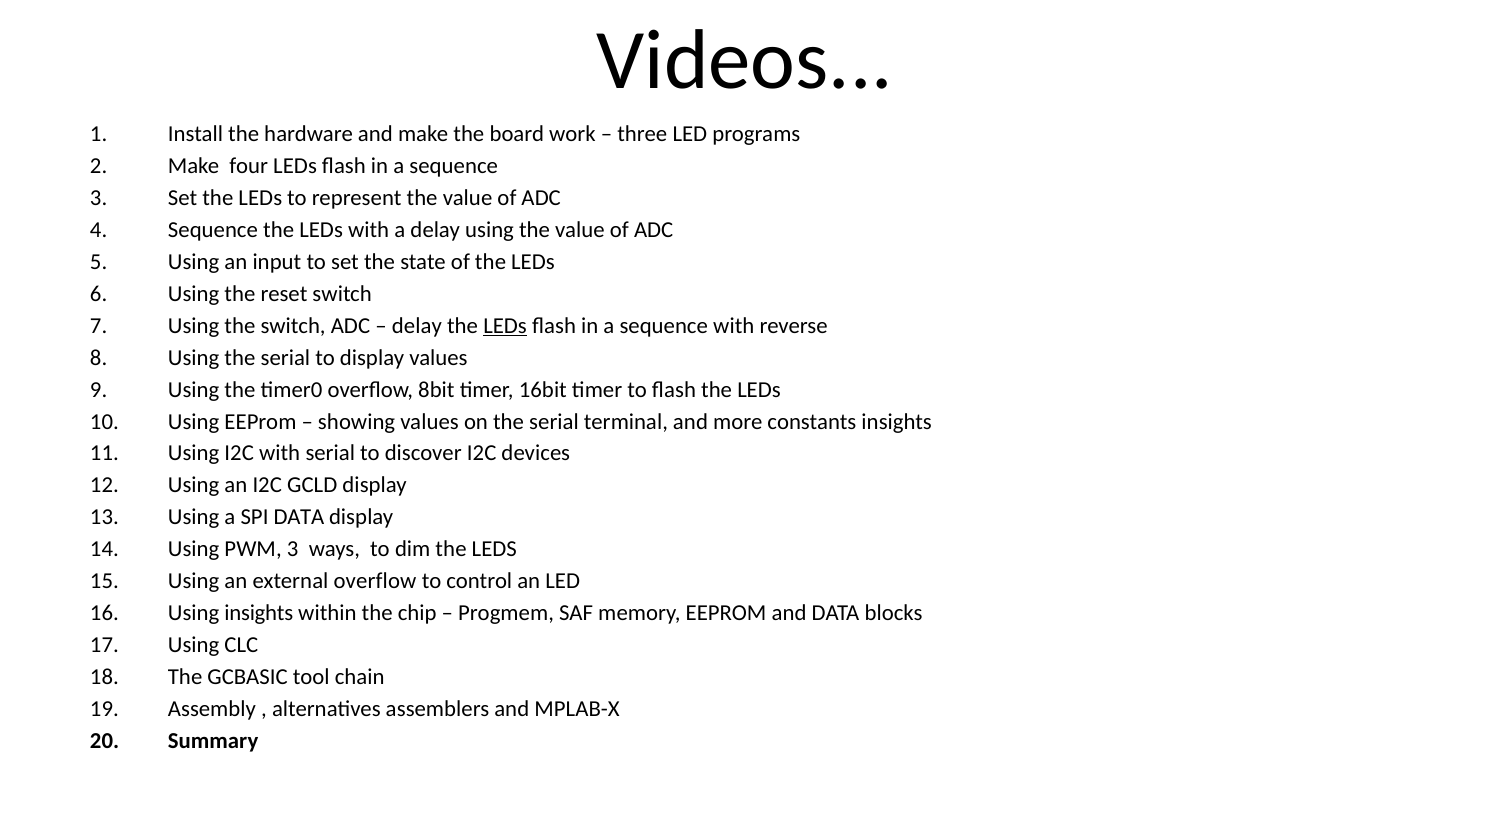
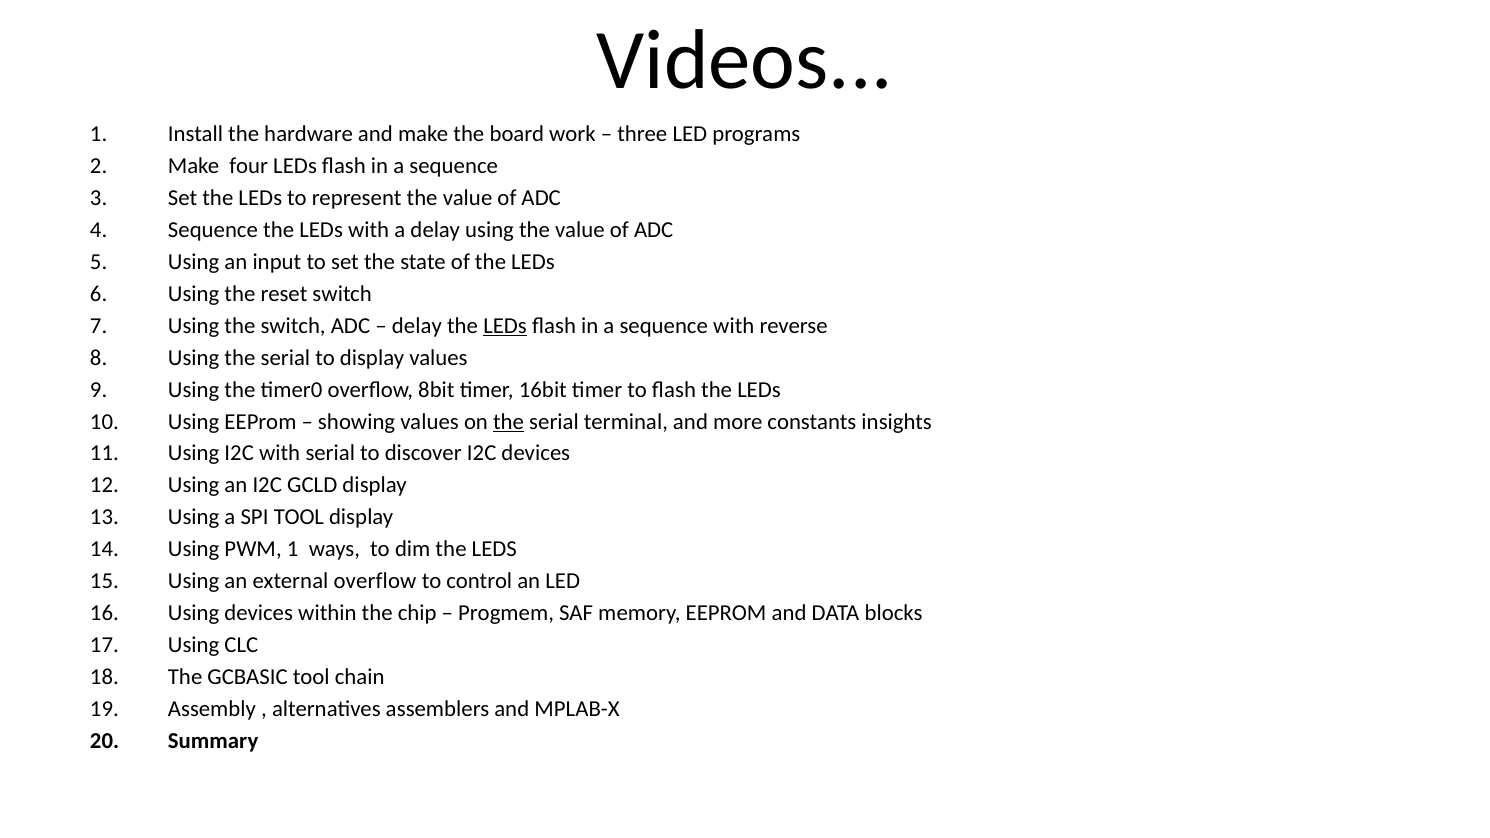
the at (508, 422) underline: none -> present
SPI DATA: DATA -> TOOL
PWM 3: 3 -> 1
Using insights: insights -> devices
